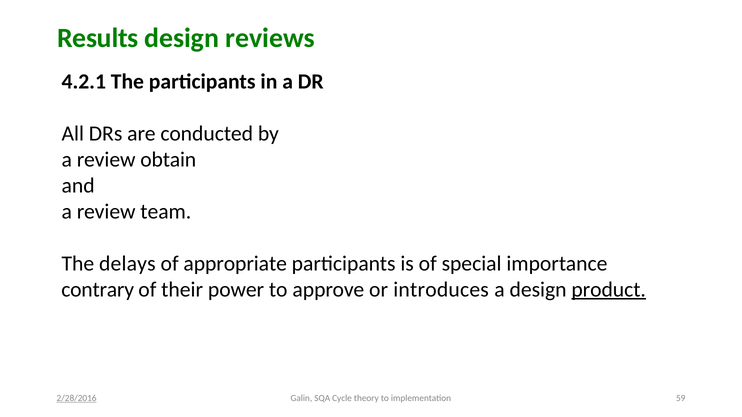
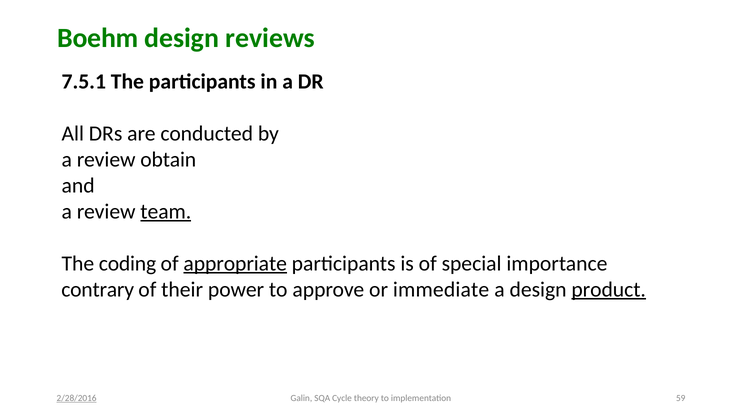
Results: Results -> Boehm
4.2.1: 4.2.1 -> 7.5.1
team underline: none -> present
delays: delays -> coding
appropriate underline: none -> present
introduces: introduces -> immediate
